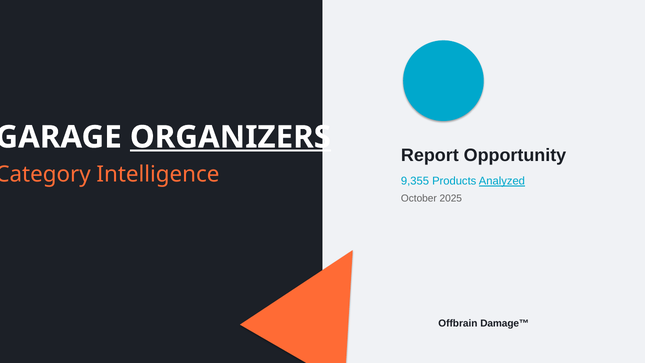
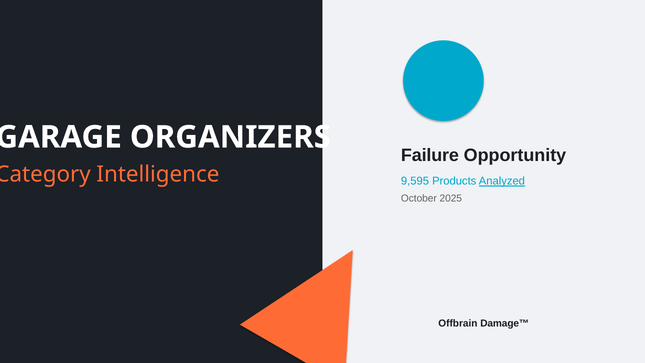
ORGANIZERS underline: present -> none
Report: Report -> Failure
9,355: 9,355 -> 9,595
